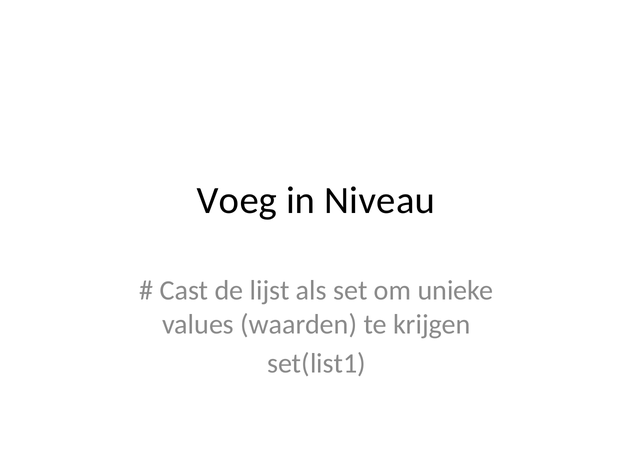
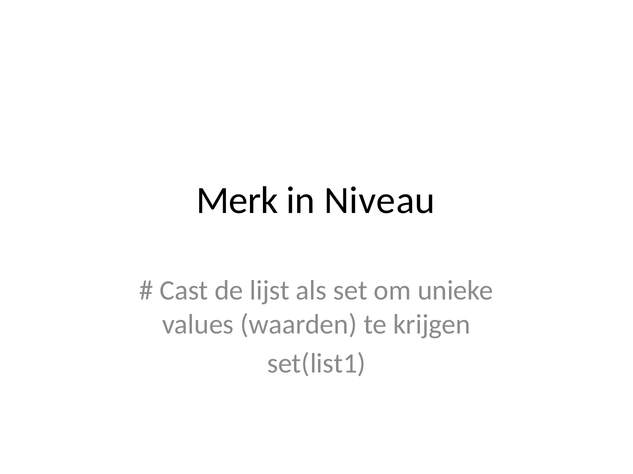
Voeg: Voeg -> Merk
